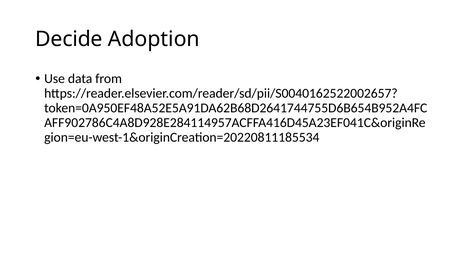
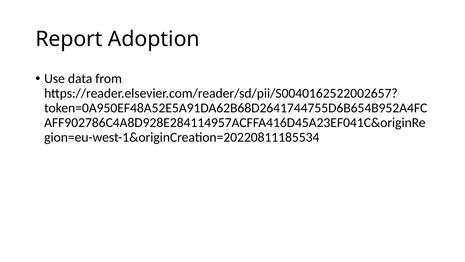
Decide: Decide -> Report
